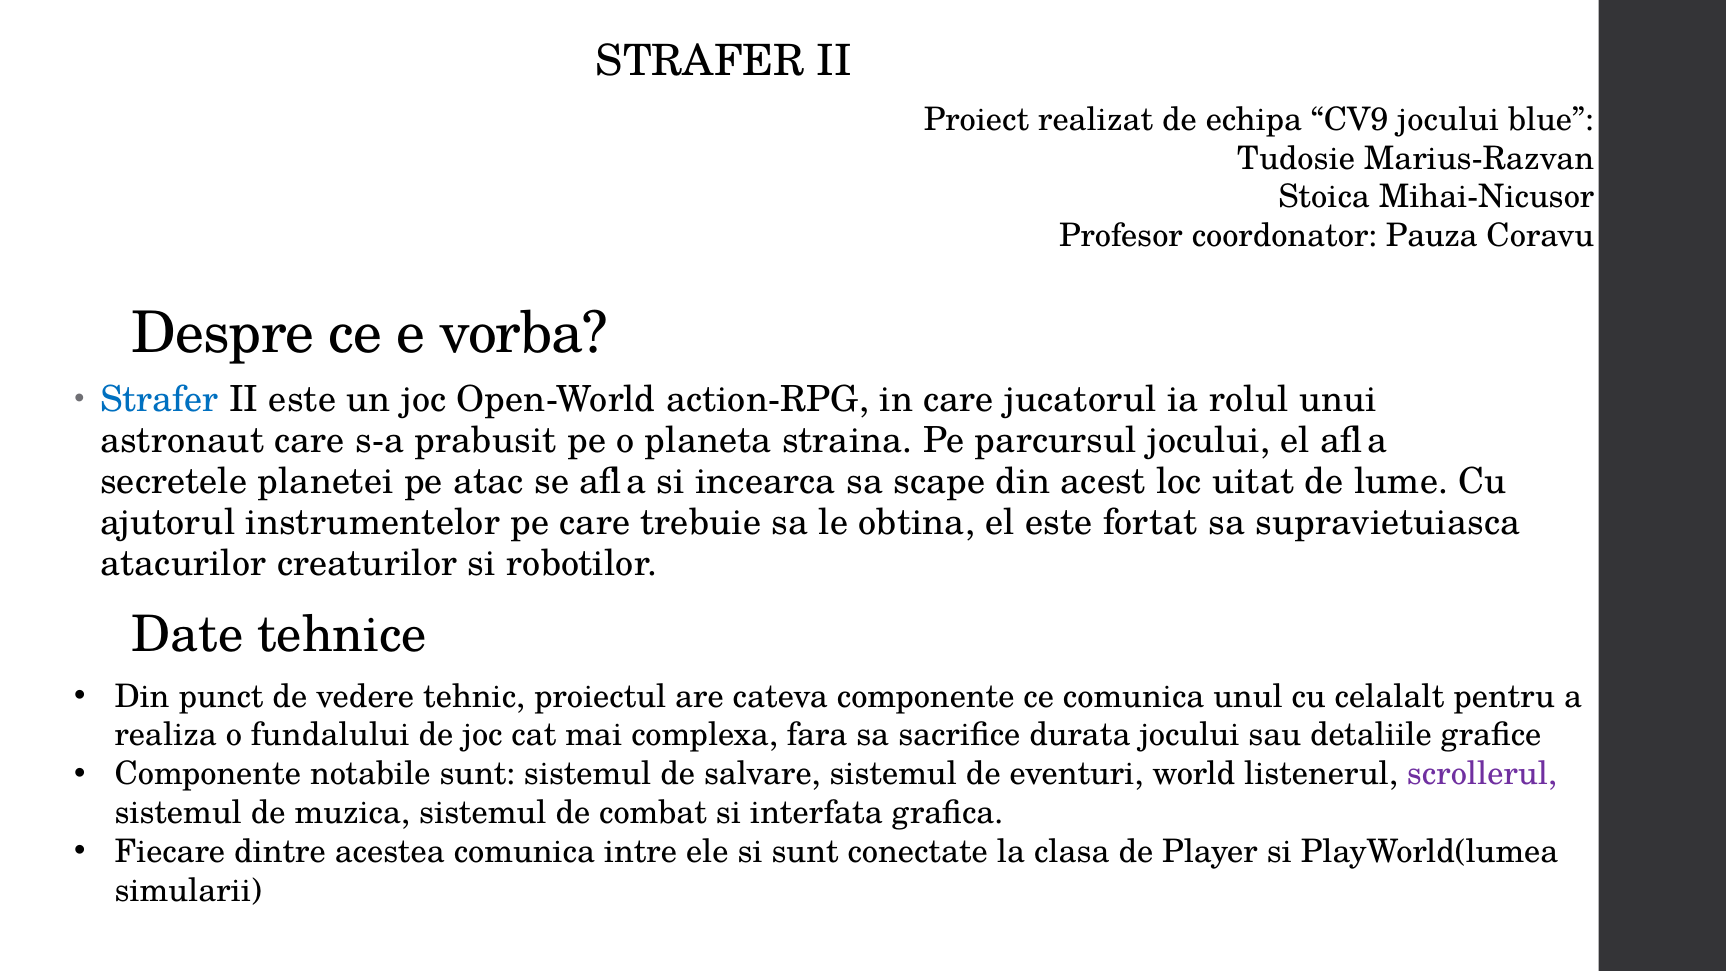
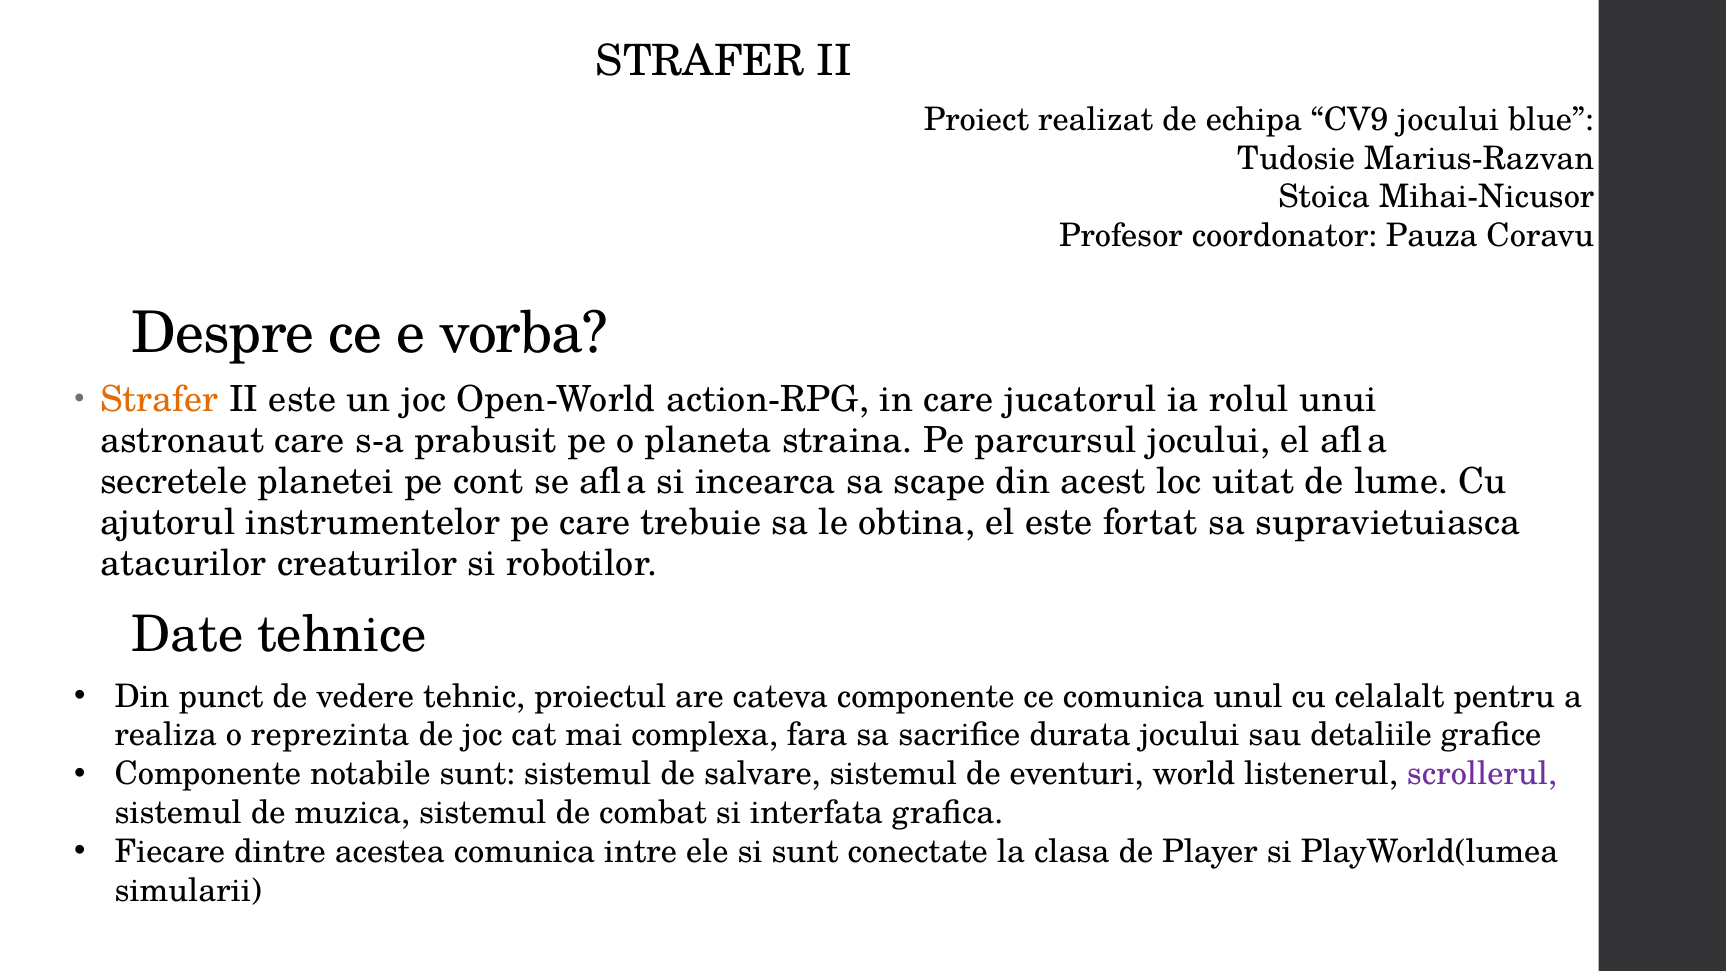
Strafer at (159, 400) colour: blue -> orange
atac: atac -> cont
fundalului: fundalului -> reprezinta
